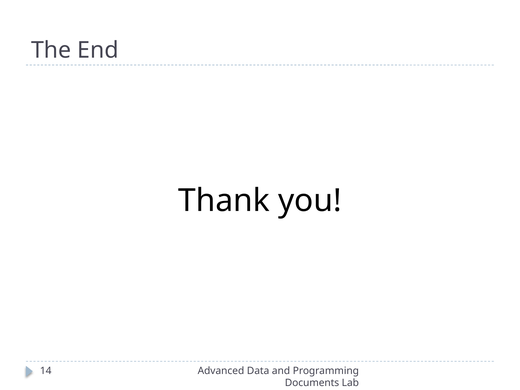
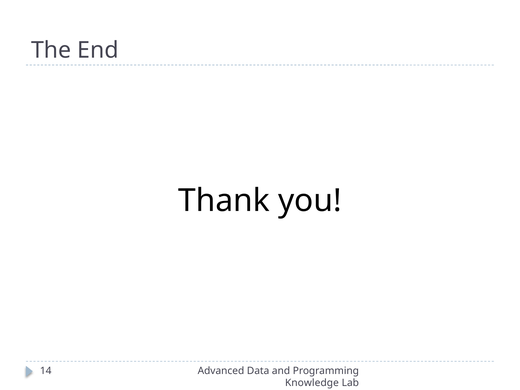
Documents: Documents -> Knowledge
